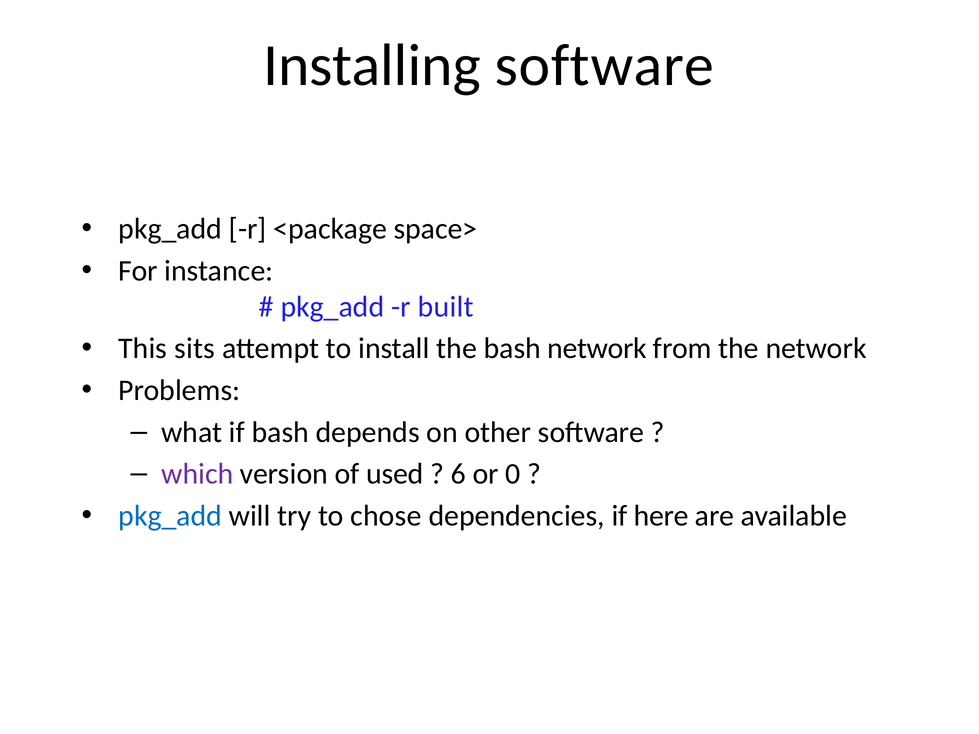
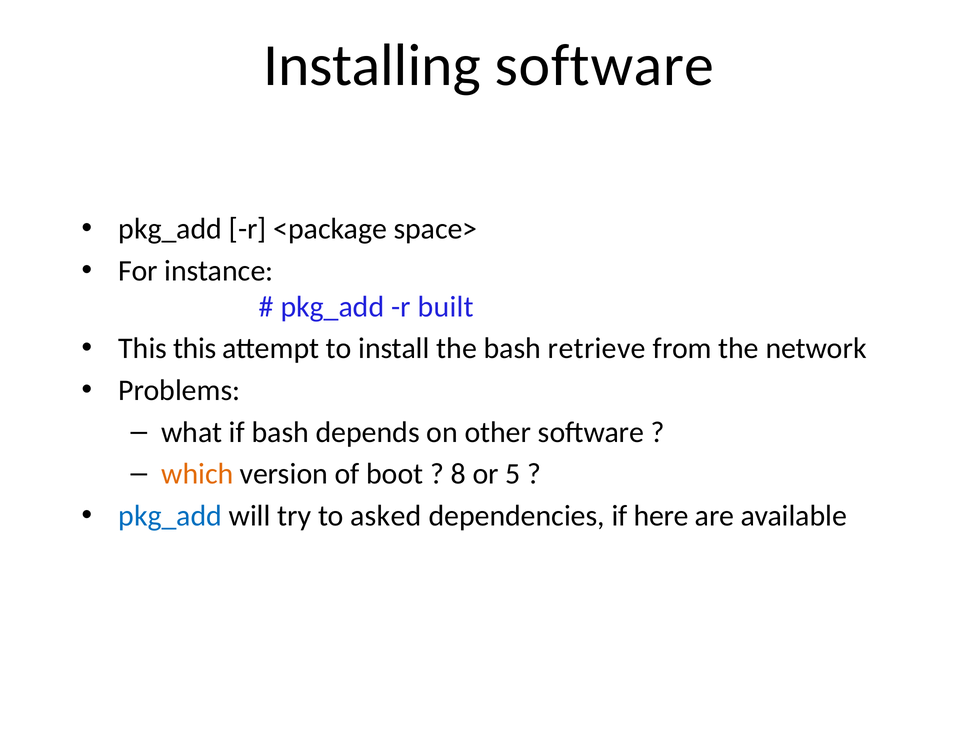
This sits: sits -> this
bash network: network -> retrieve
which colour: purple -> orange
used: used -> boot
6: 6 -> 8
0: 0 -> 5
chose: chose -> asked
